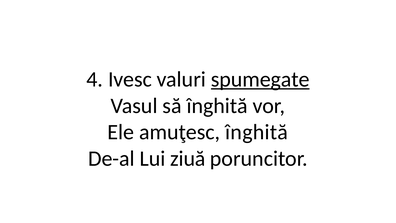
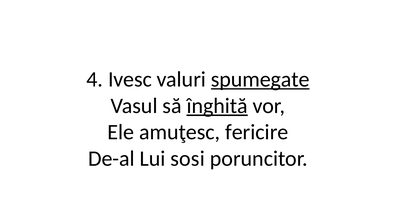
înghită at (217, 106) underline: none -> present
amuţesc înghită: înghită -> fericire
ziuă: ziuă -> sosi
